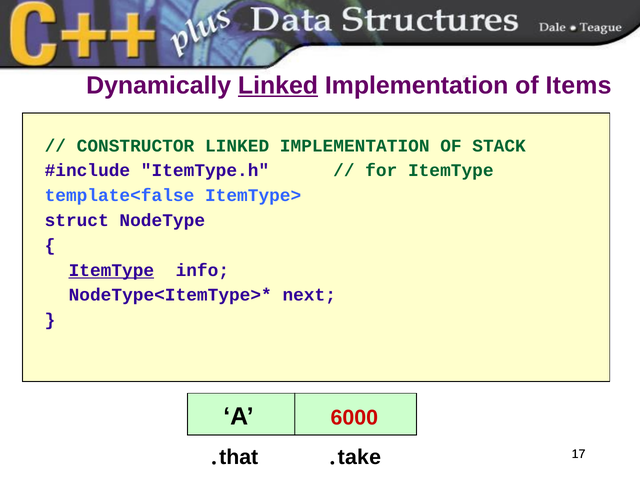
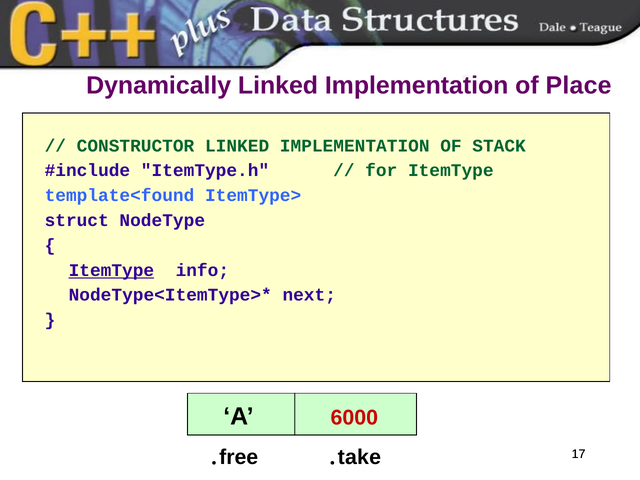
Linked at (278, 85) underline: present -> none
Items: Items -> Place
template<false: template<false -> template<found
that: that -> free
